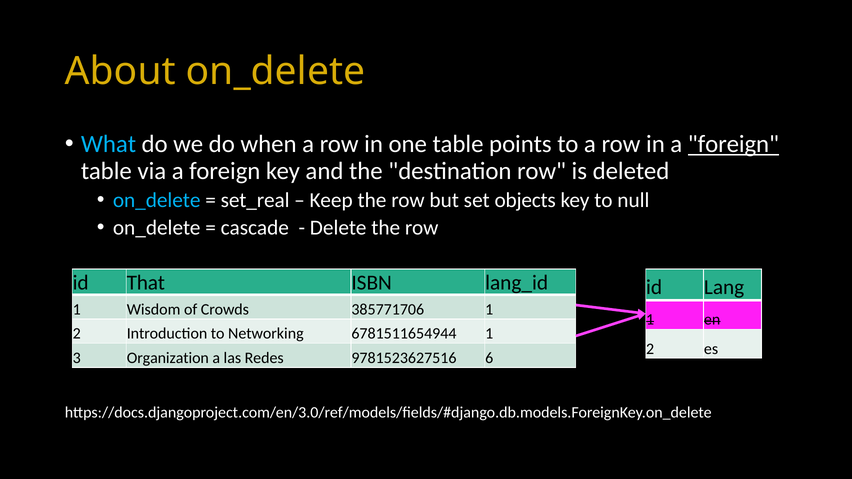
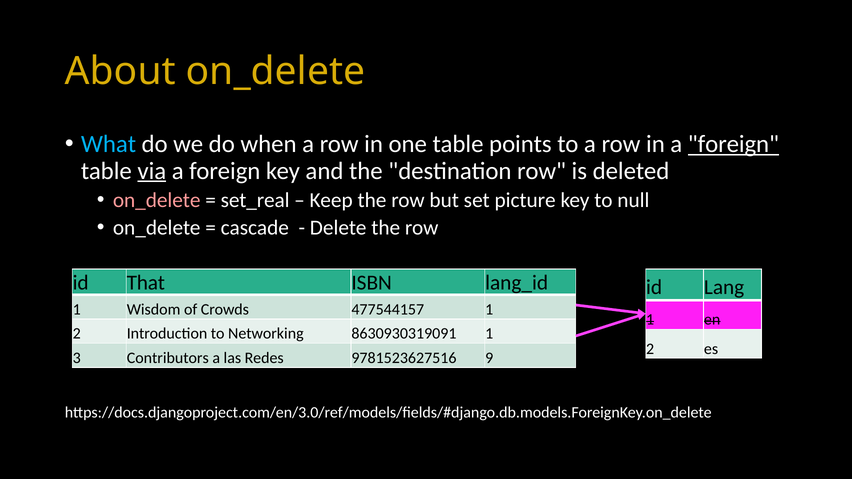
via underline: none -> present
on_delete at (157, 200) colour: light blue -> pink
objects: objects -> picture
385771706: 385771706 -> 477544157
6781511654944: 6781511654944 -> 8630930319091
Organization: Organization -> Contributors
6: 6 -> 9
